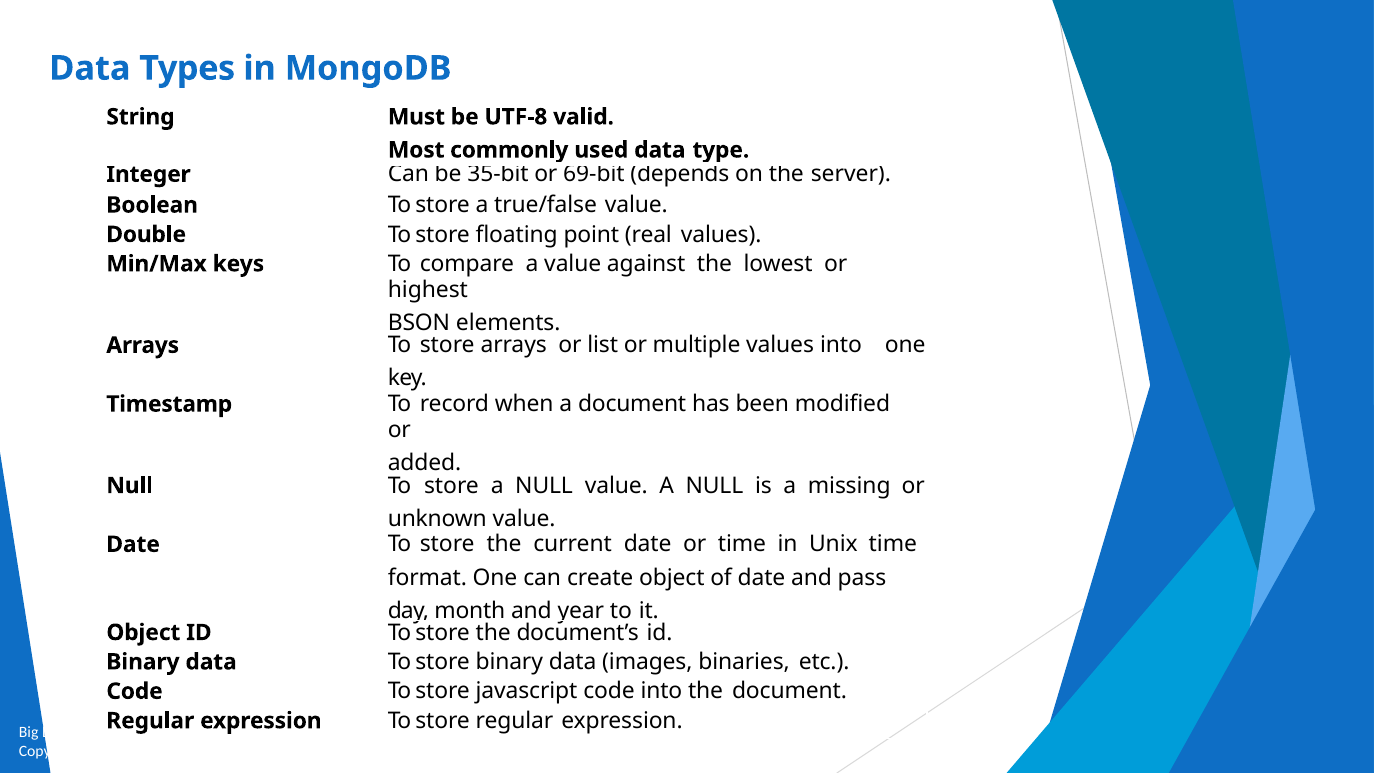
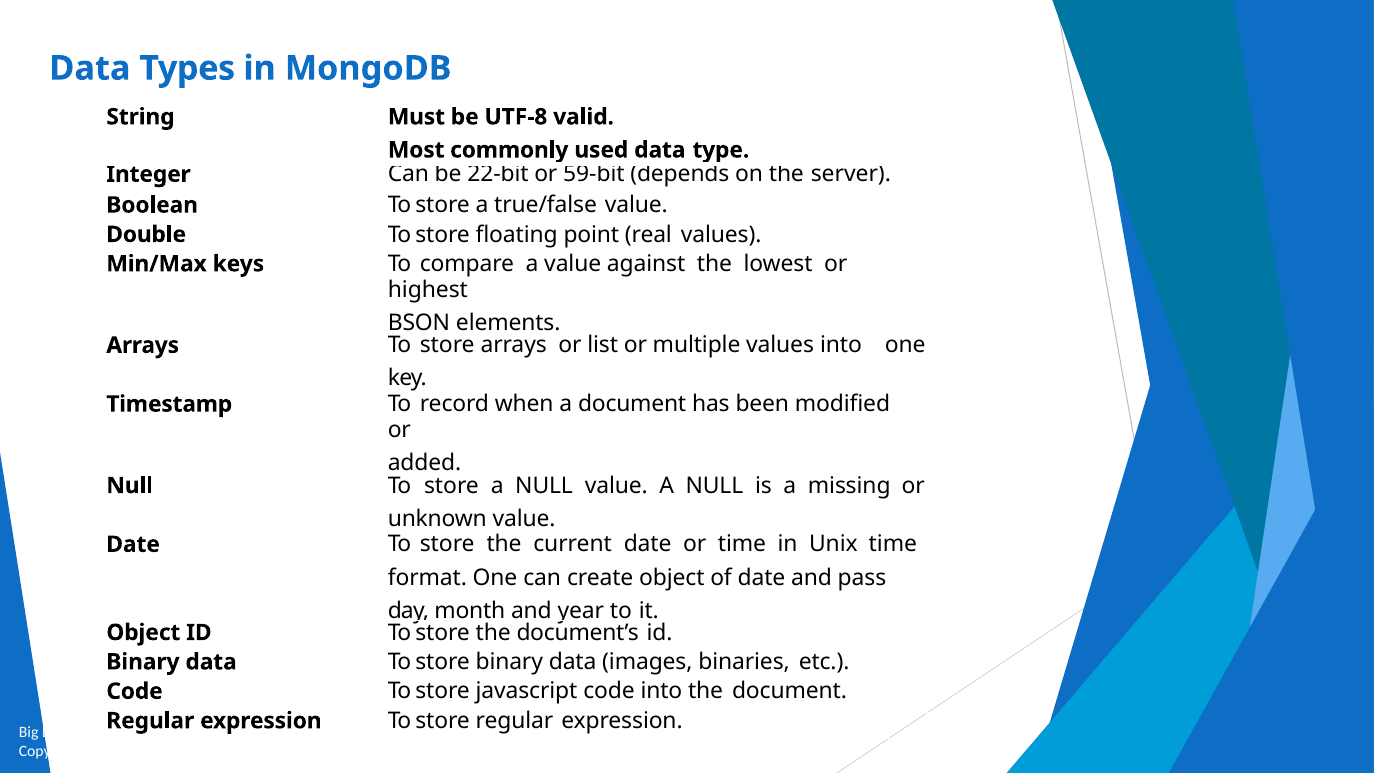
35-bit: 35-bit -> 22-bit
69-bit: 69-bit -> 59-bit
